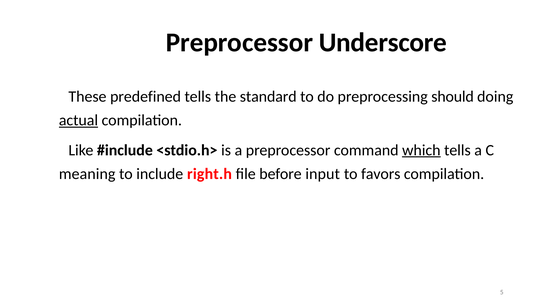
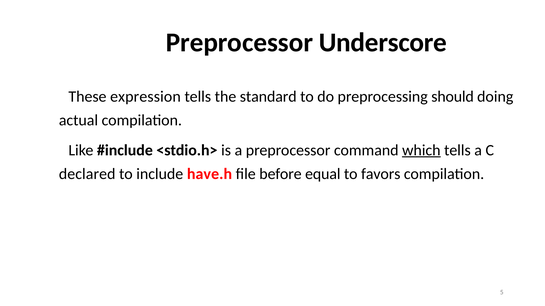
predefined: predefined -> expression
actual underline: present -> none
meaning: meaning -> declared
right.h: right.h -> have.h
input: input -> equal
